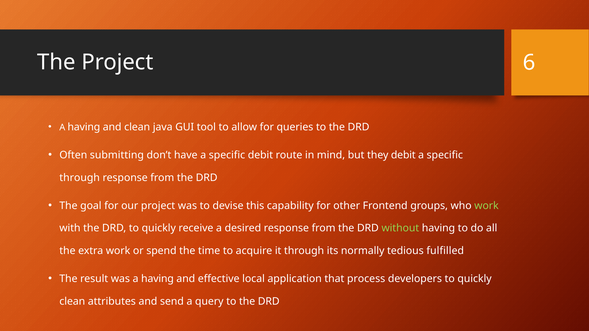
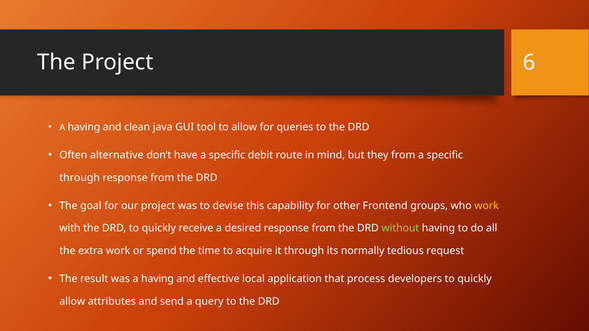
submitting: submitting -> alternative
they debit: debit -> from
work at (487, 206) colour: light green -> yellow
fulfilled: fulfilled -> request
clean at (72, 302): clean -> allow
